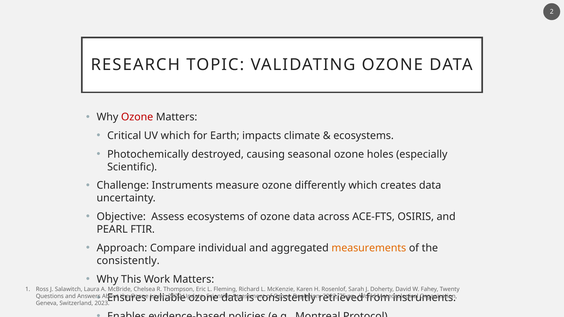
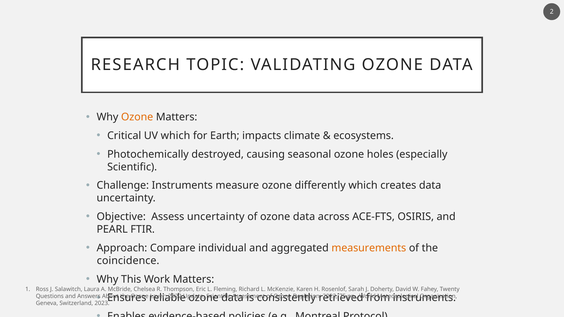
Ozone at (137, 117) colour: red -> orange
Assess ecosystems: ecosystems -> uncertainty
consistently at (128, 261): consistently -> coincidence
